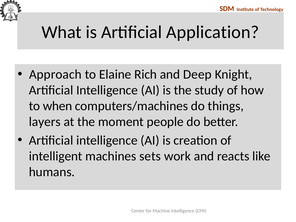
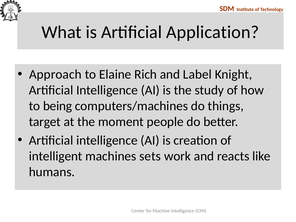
Deep: Deep -> Label
when: when -> being
layers: layers -> target
